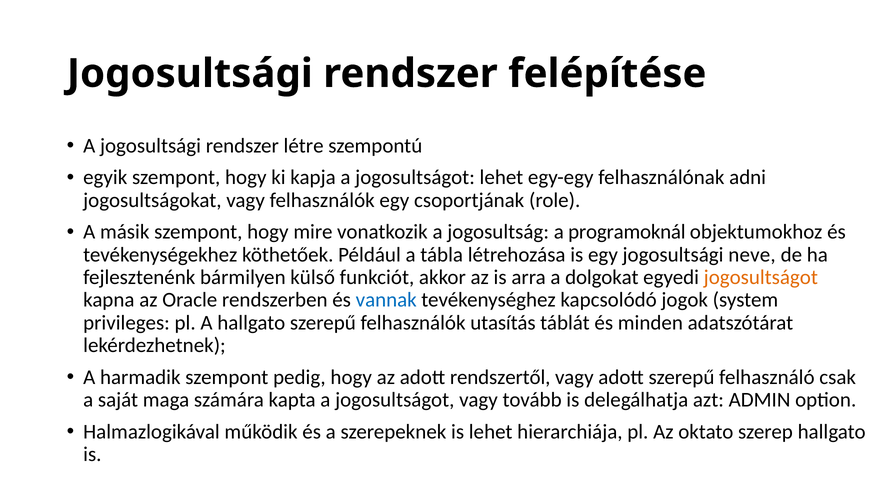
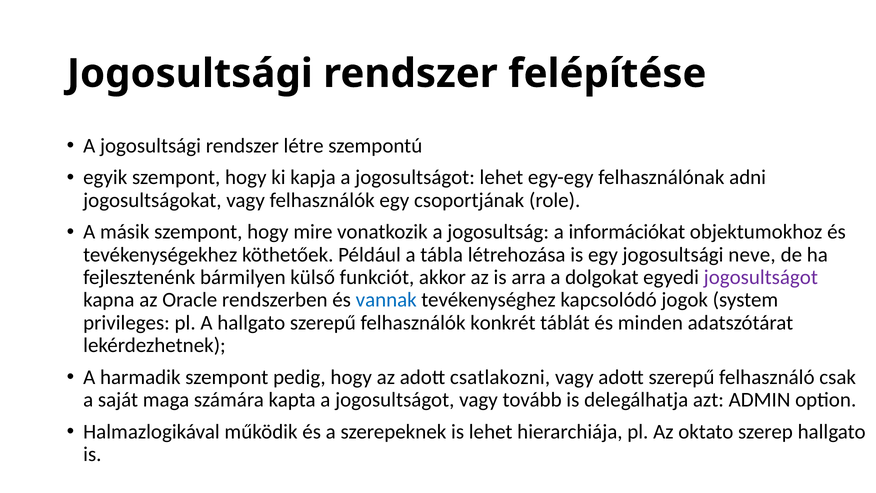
programoknál: programoknál -> információkat
jogosultságot at (761, 277) colour: orange -> purple
utasítás: utasítás -> konkrét
rendszertől: rendszertől -> csatlakozni
